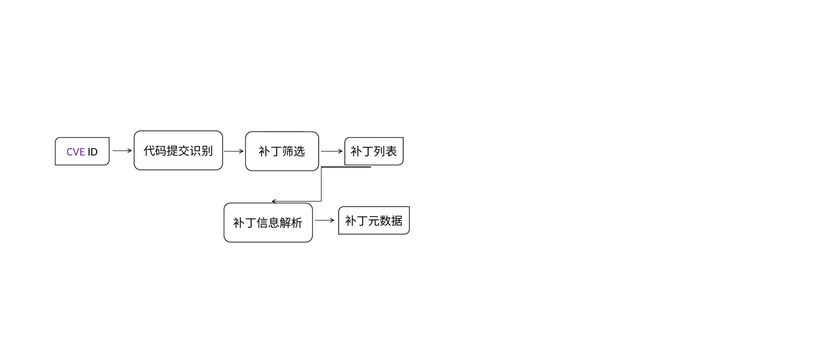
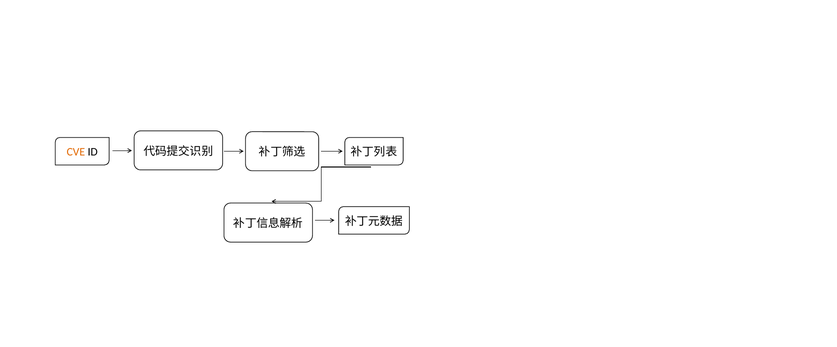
CVE colour: purple -> orange
